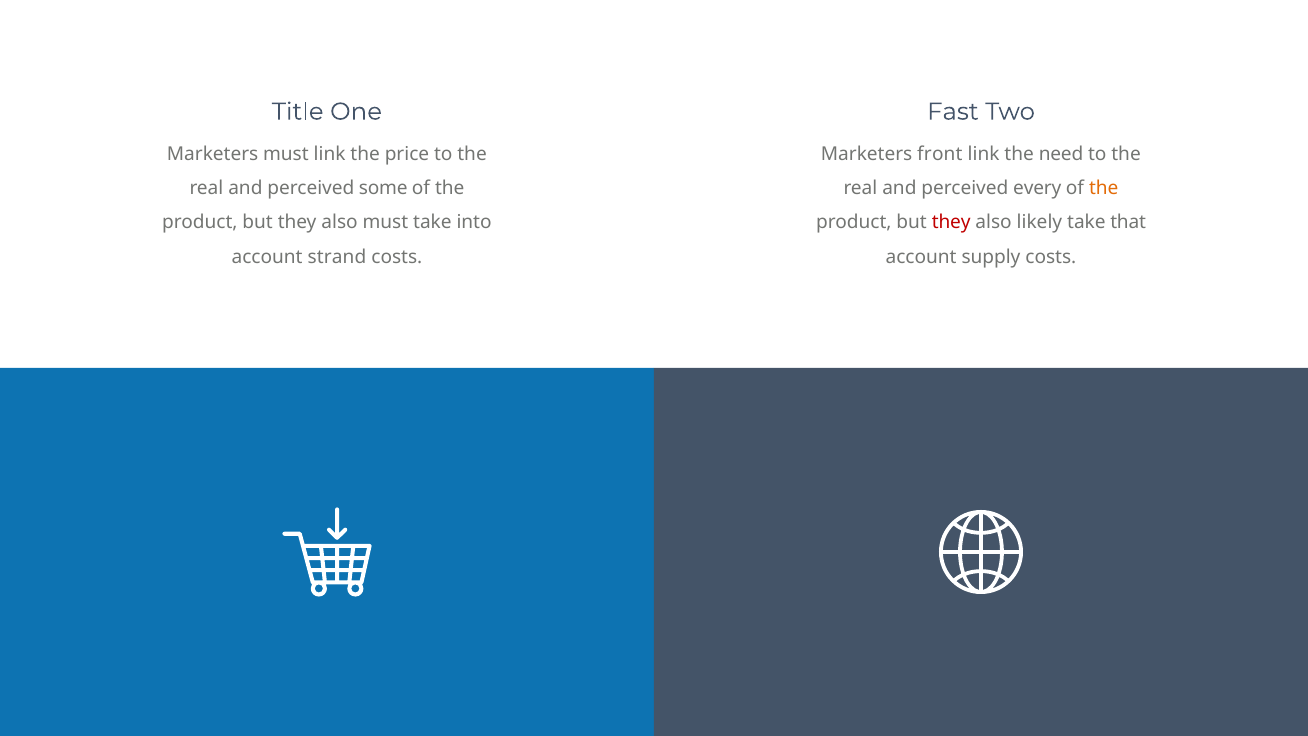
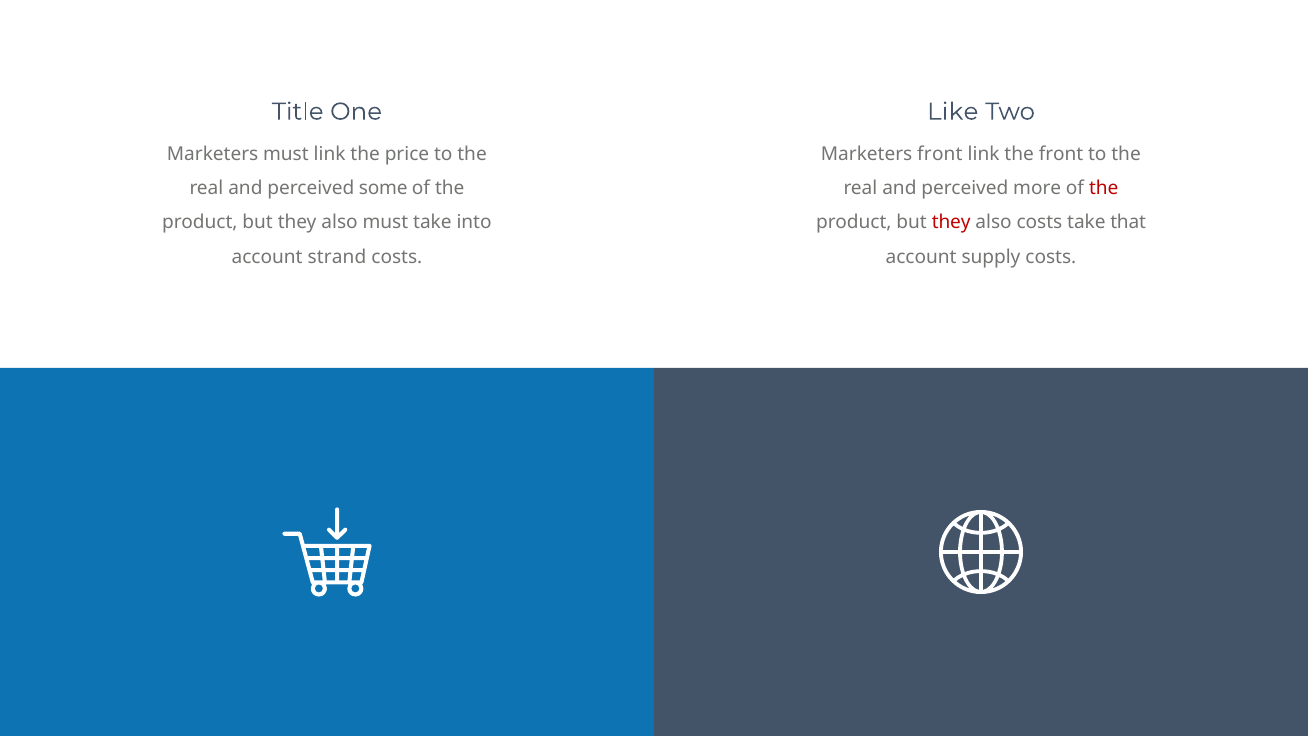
Fast: Fast -> Like
the need: need -> front
every: every -> more
the at (1104, 188) colour: orange -> red
also likely: likely -> costs
